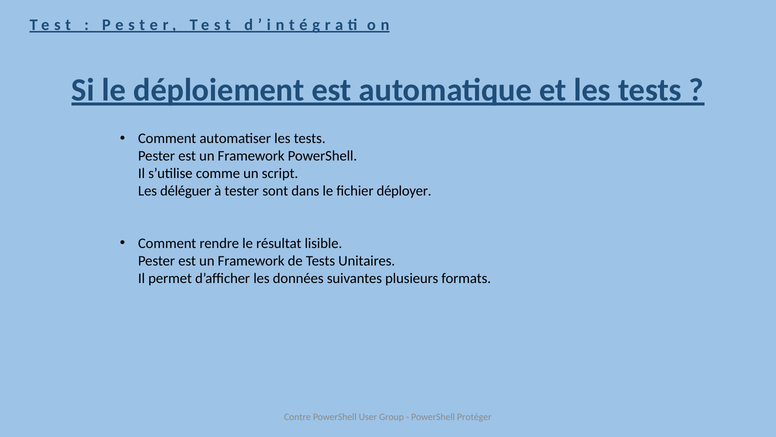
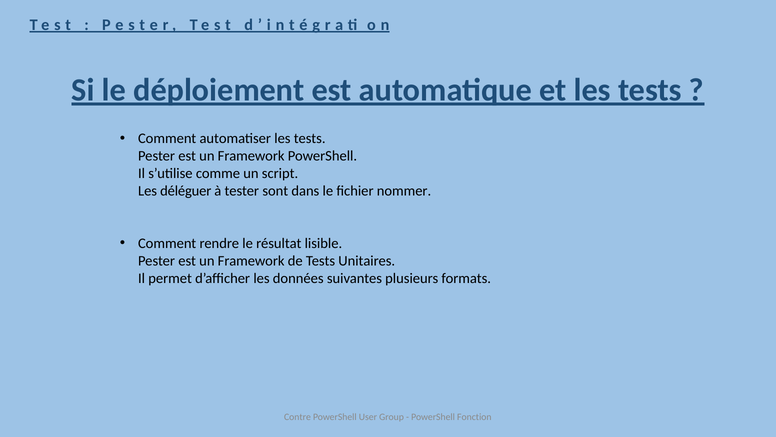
déployer: déployer -> nommer
Protéger: Protéger -> Fonction
